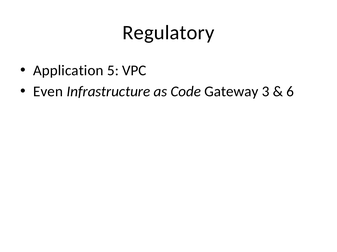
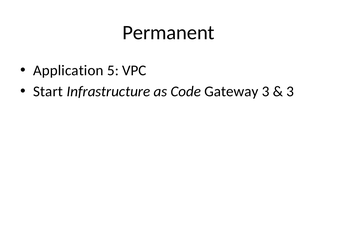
Regulatory: Regulatory -> Permanent
Even: Even -> Start
6 at (290, 92): 6 -> 3
